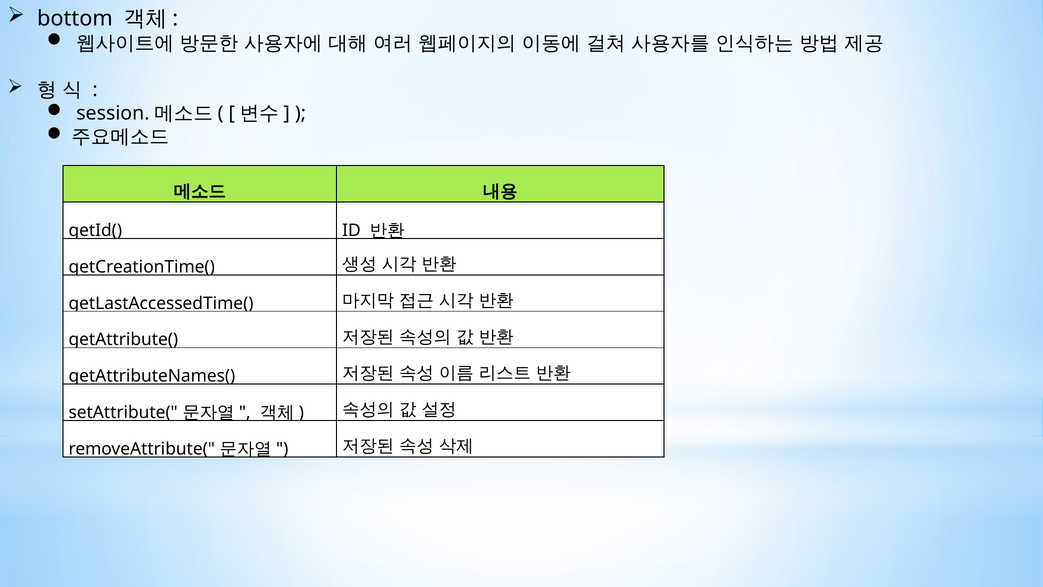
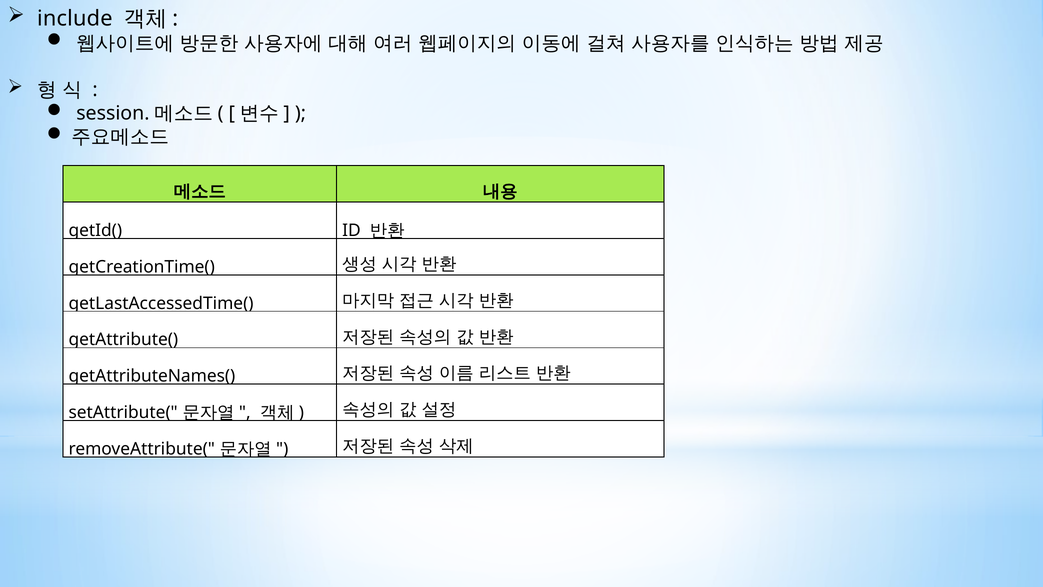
bottom: bottom -> include
